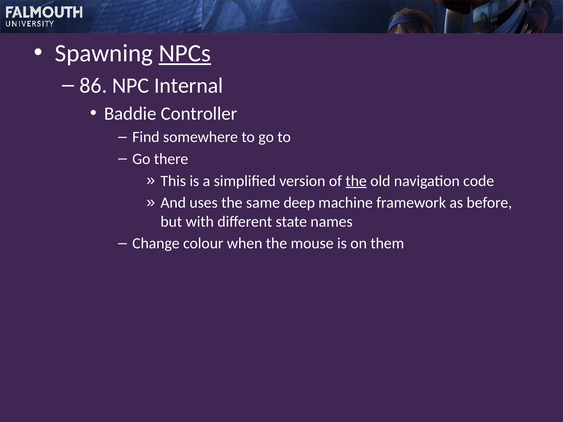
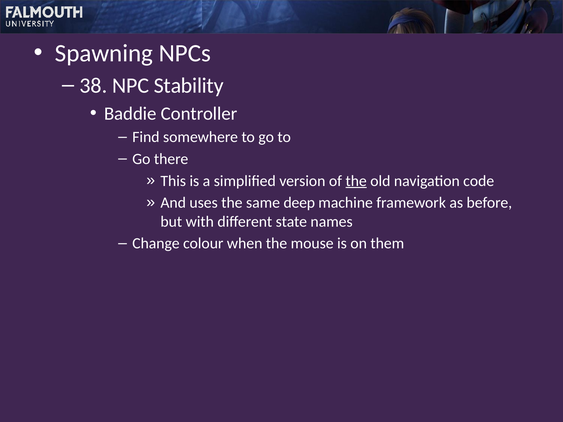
NPCs underline: present -> none
86: 86 -> 38
Internal: Internal -> Stability
